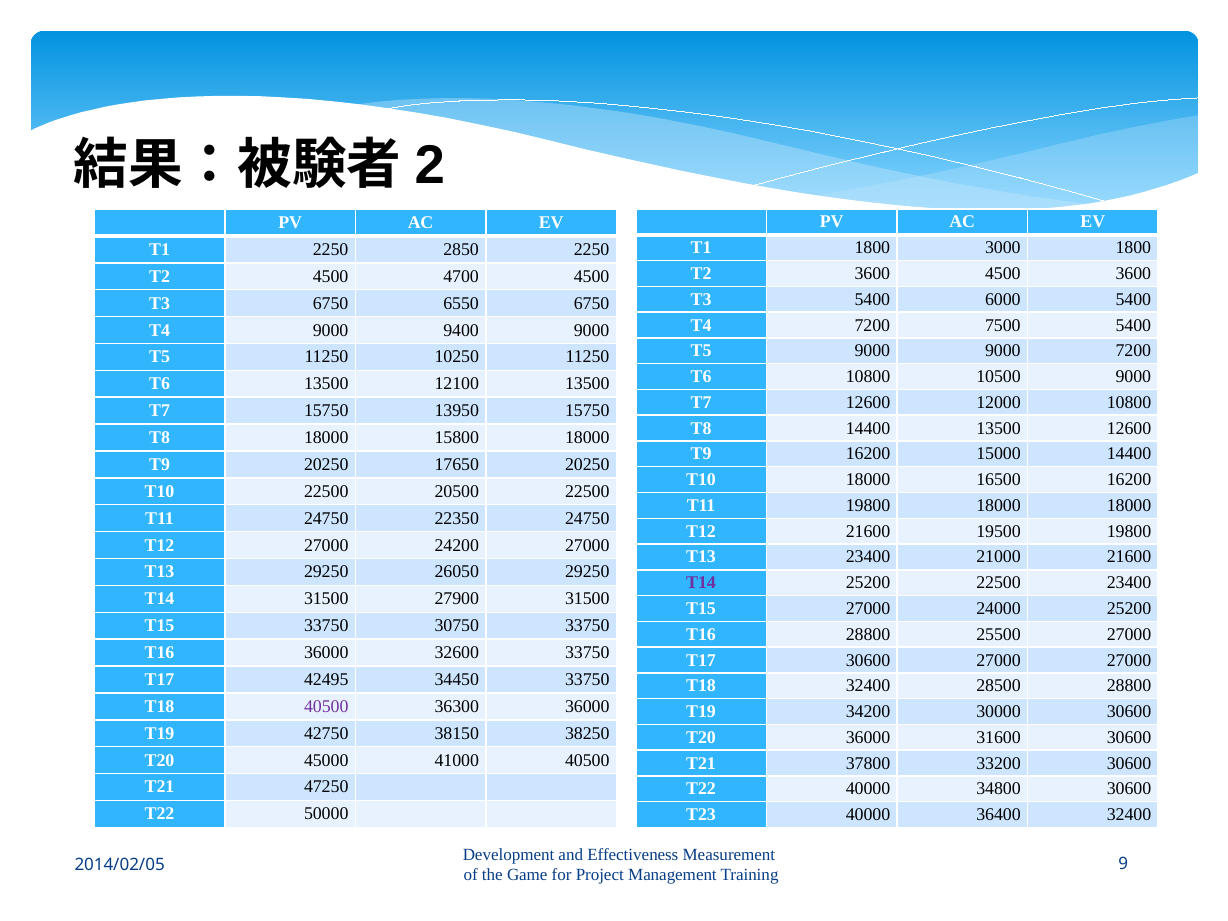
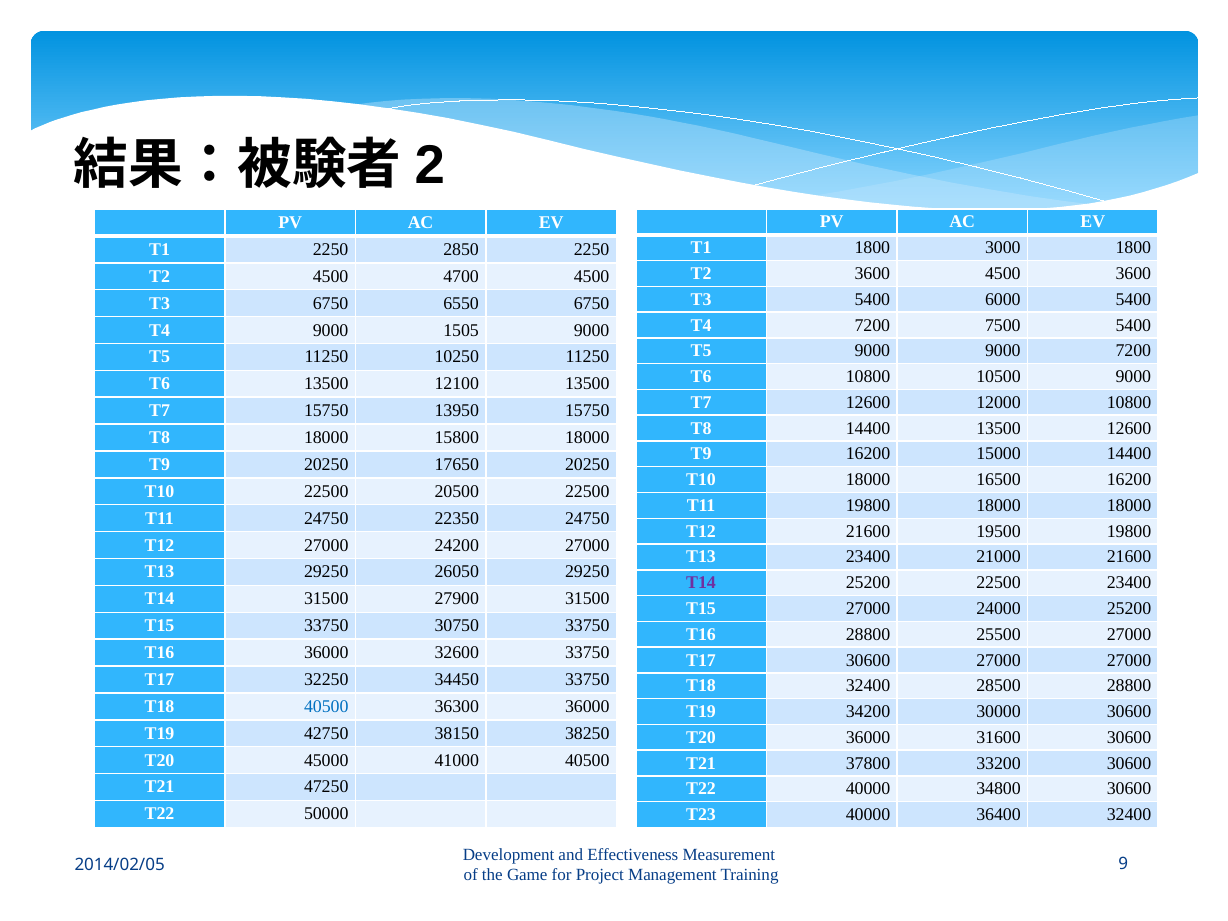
9400: 9400 -> 1505
42495: 42495 -> 32250
40500 at (326, 706) colour: purple -> blue
